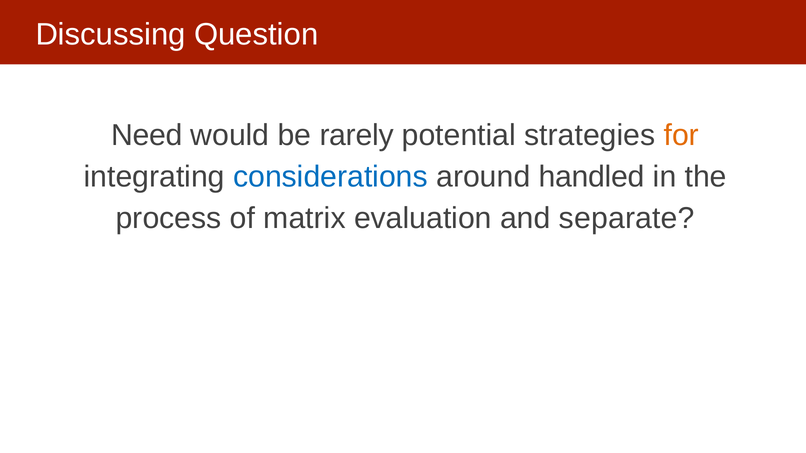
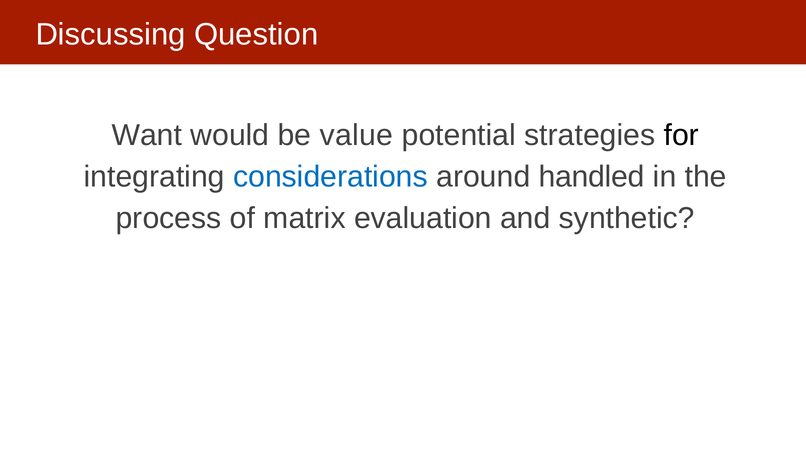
Need: Need -> Want
rarely: rarely -> value
for colour: orange -> black
separate: separate -> synthetic
